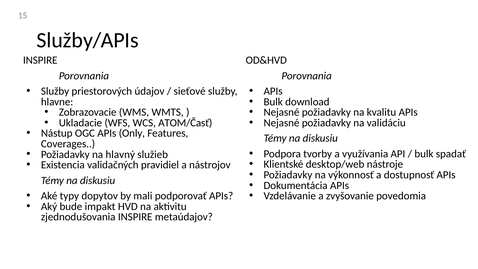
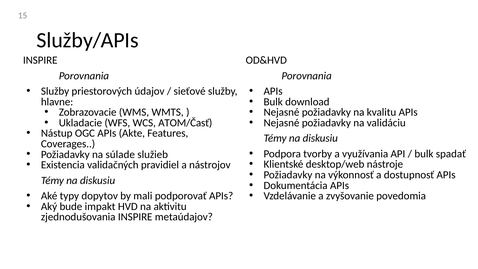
Only: Only -> Akte
hlavný: hlavný -> súlade
